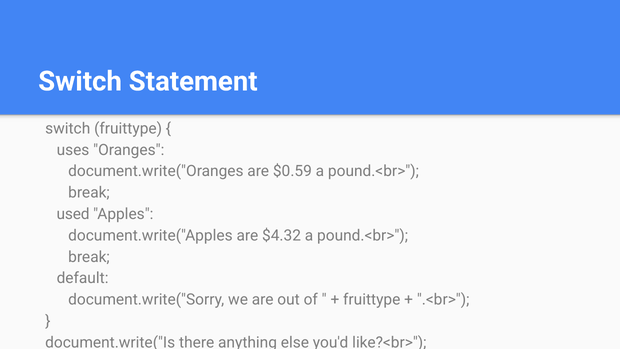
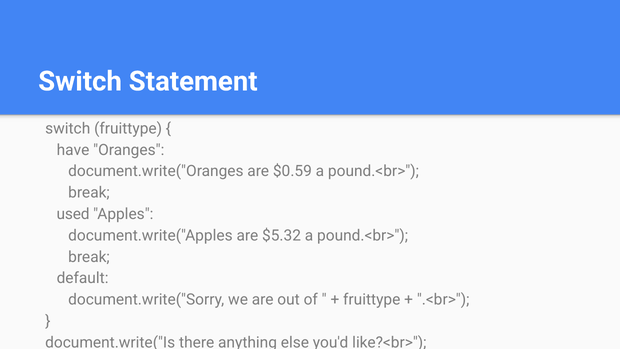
uses: uses -> have
$4.32: $4.32 -> $5.32
